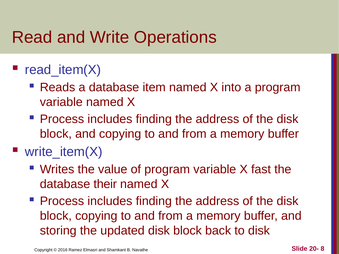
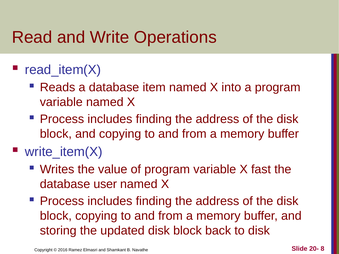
their: their -> user
